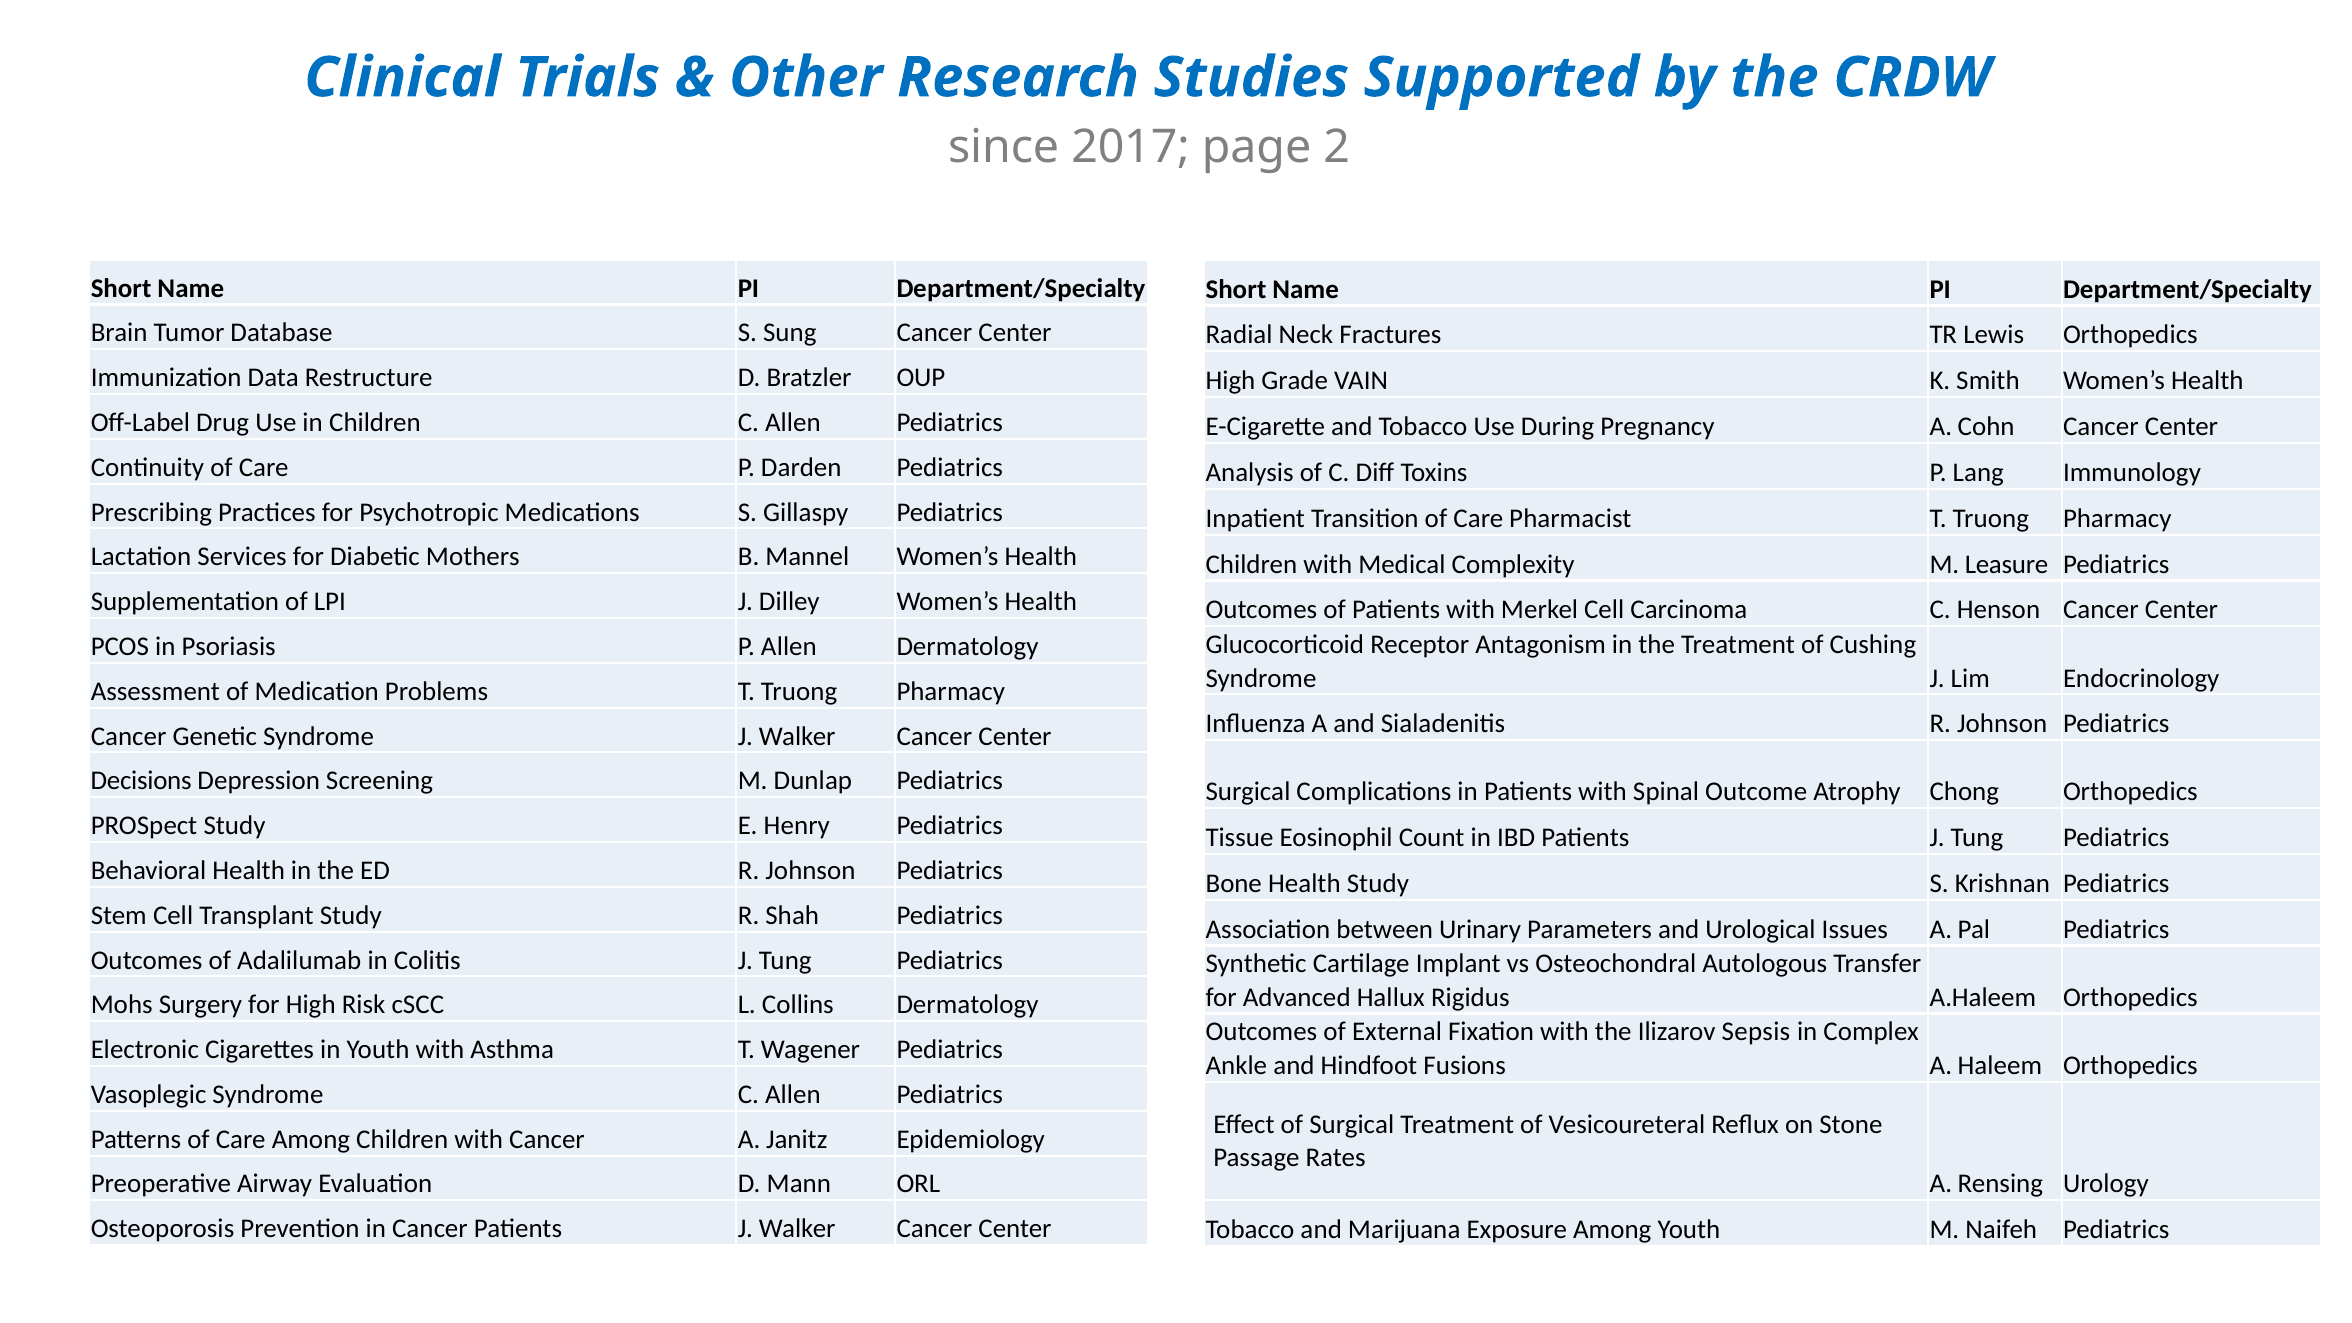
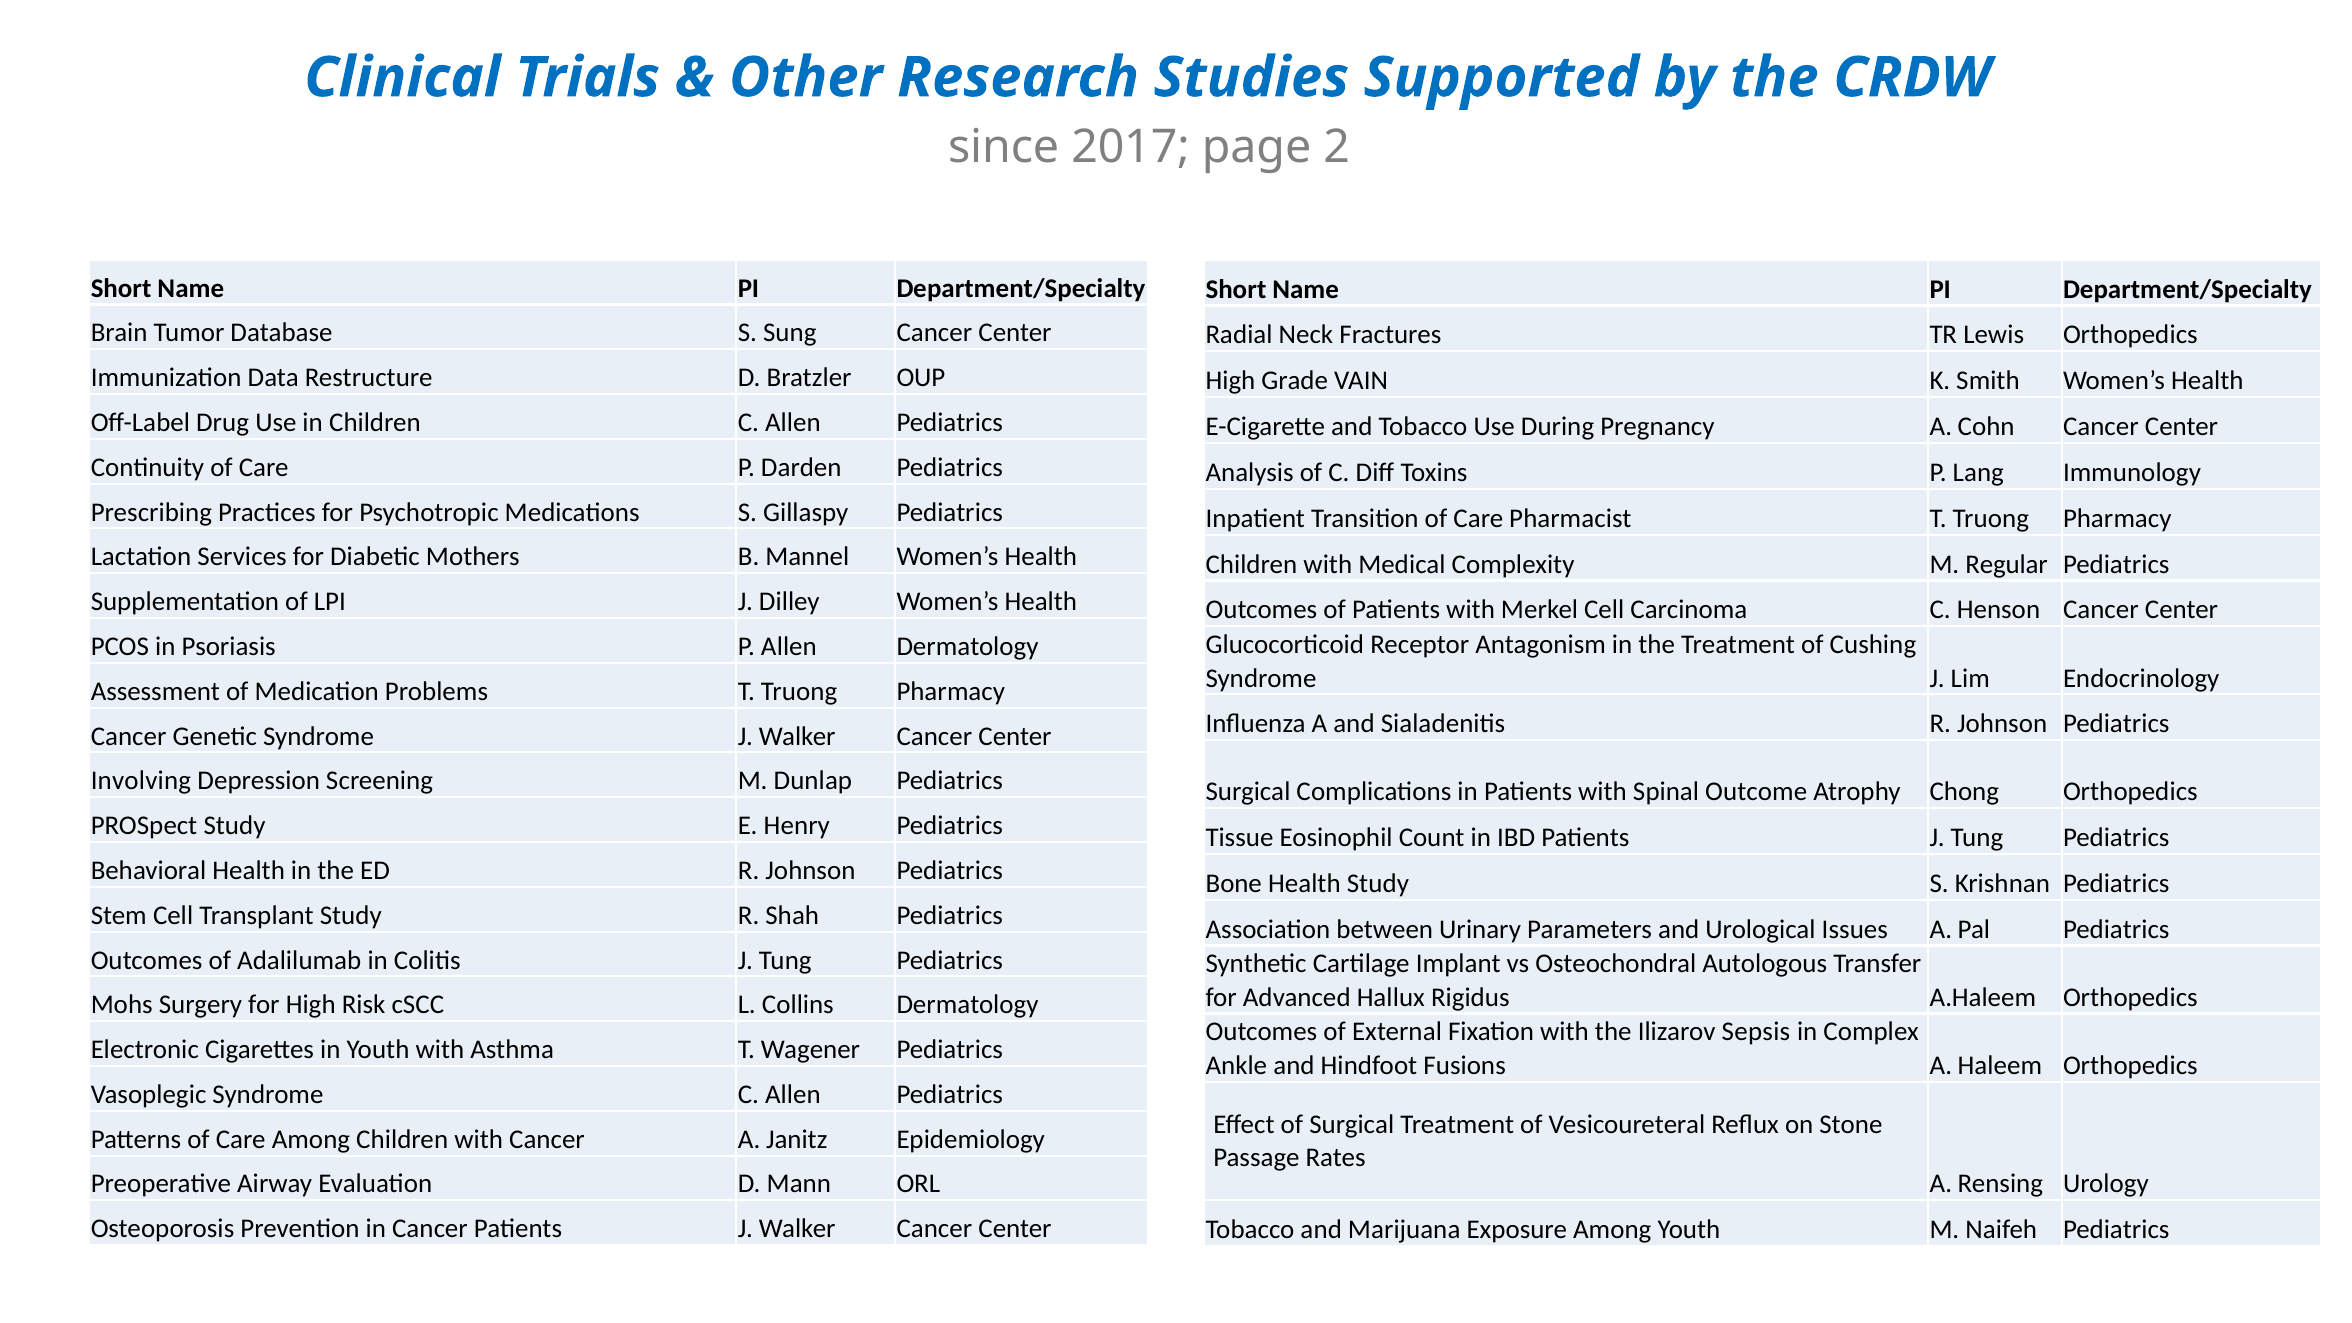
Leasure: Leasure -> Regular
Decisions: Decisions -> Involving
